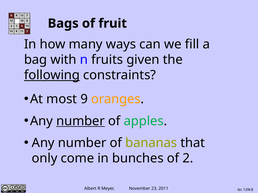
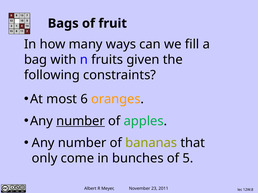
following underline: present -> none
9: 9 -> 6
2: 2 -> 5
